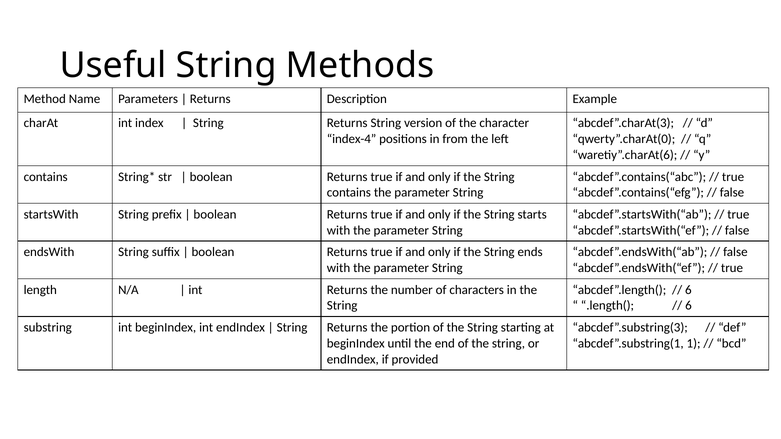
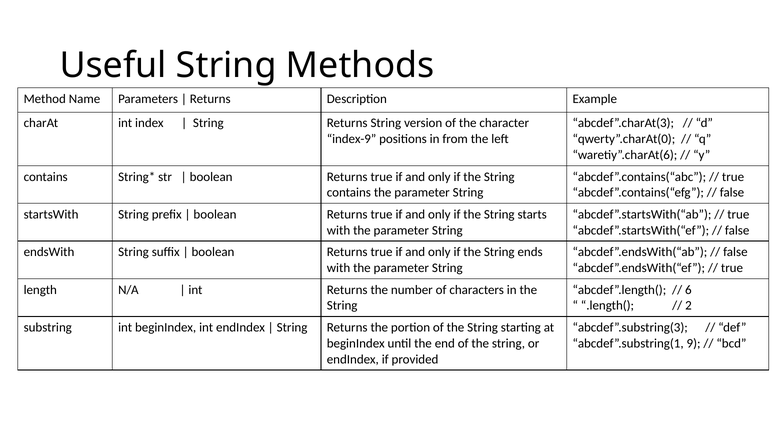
index-4: index-4 -> index-9
6 at (688, 306): 6 -> 2
1: 1 -> 9
